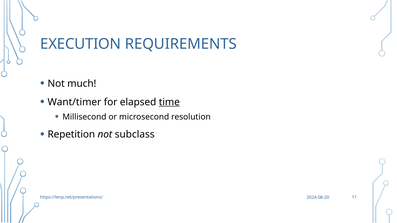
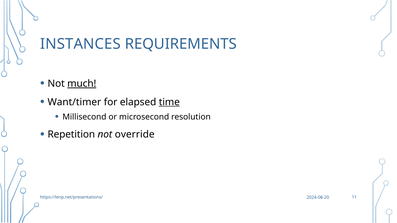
EXECUTION: EXECUTION -> INSTANCES
much underline: none -> present
subclass: subclass -> override
